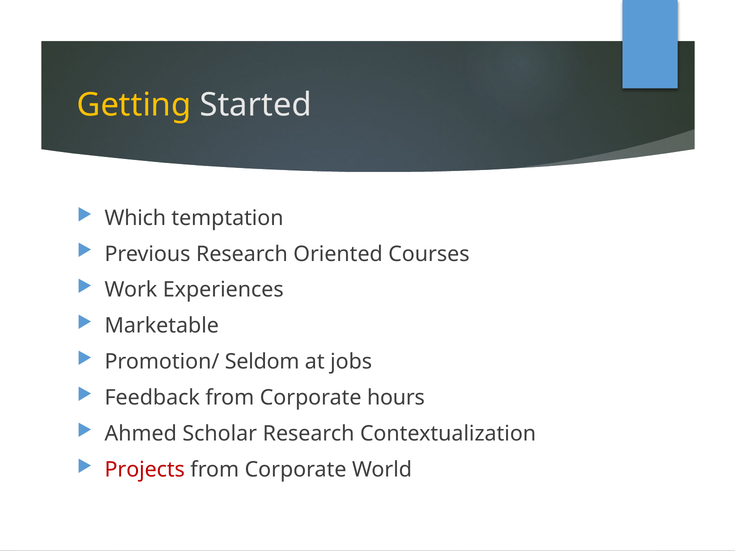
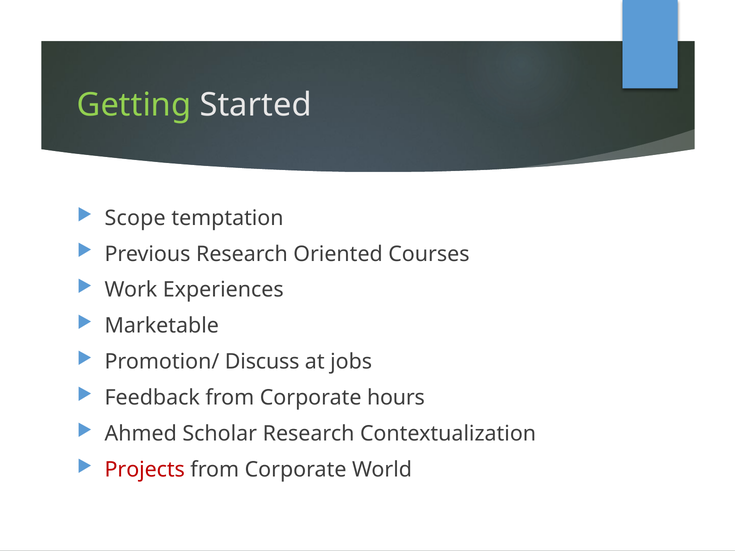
Getting colour: yellow -> light green
Which: Which -> Scope
Seldom: Seldom -> Discuss
